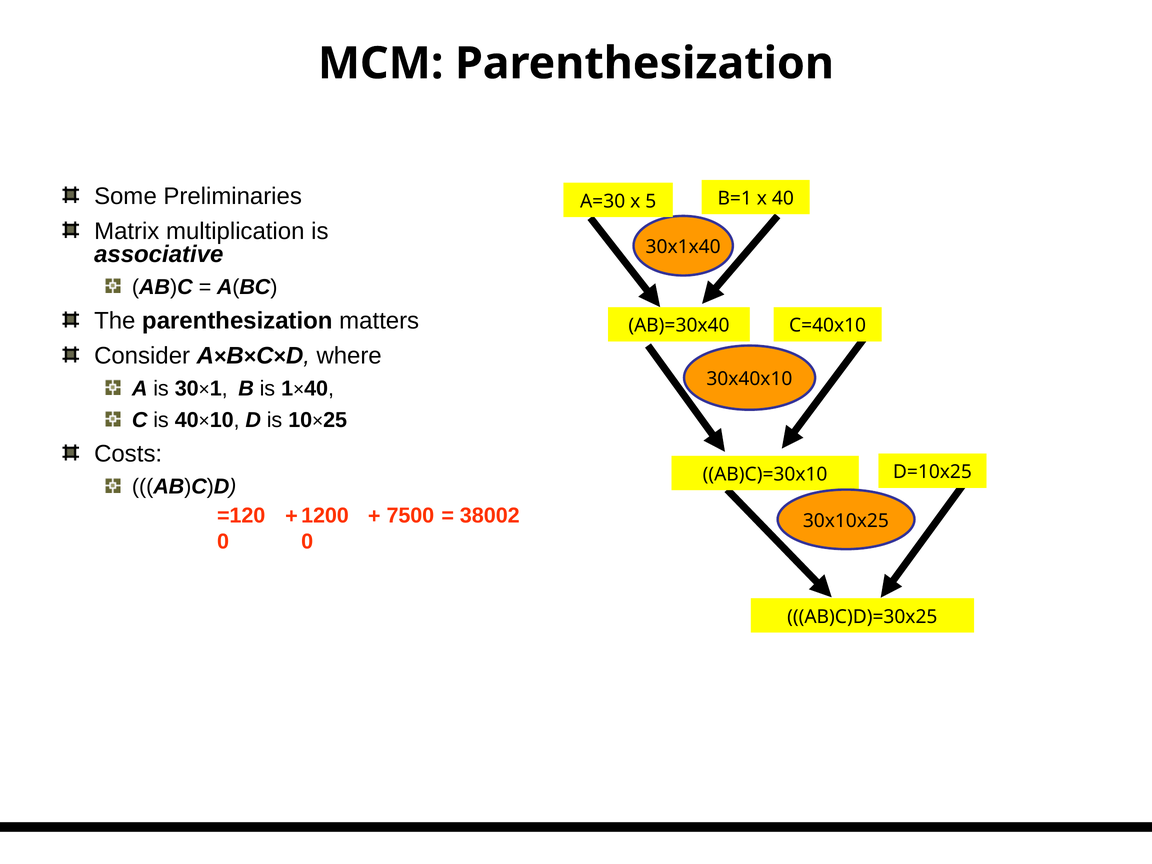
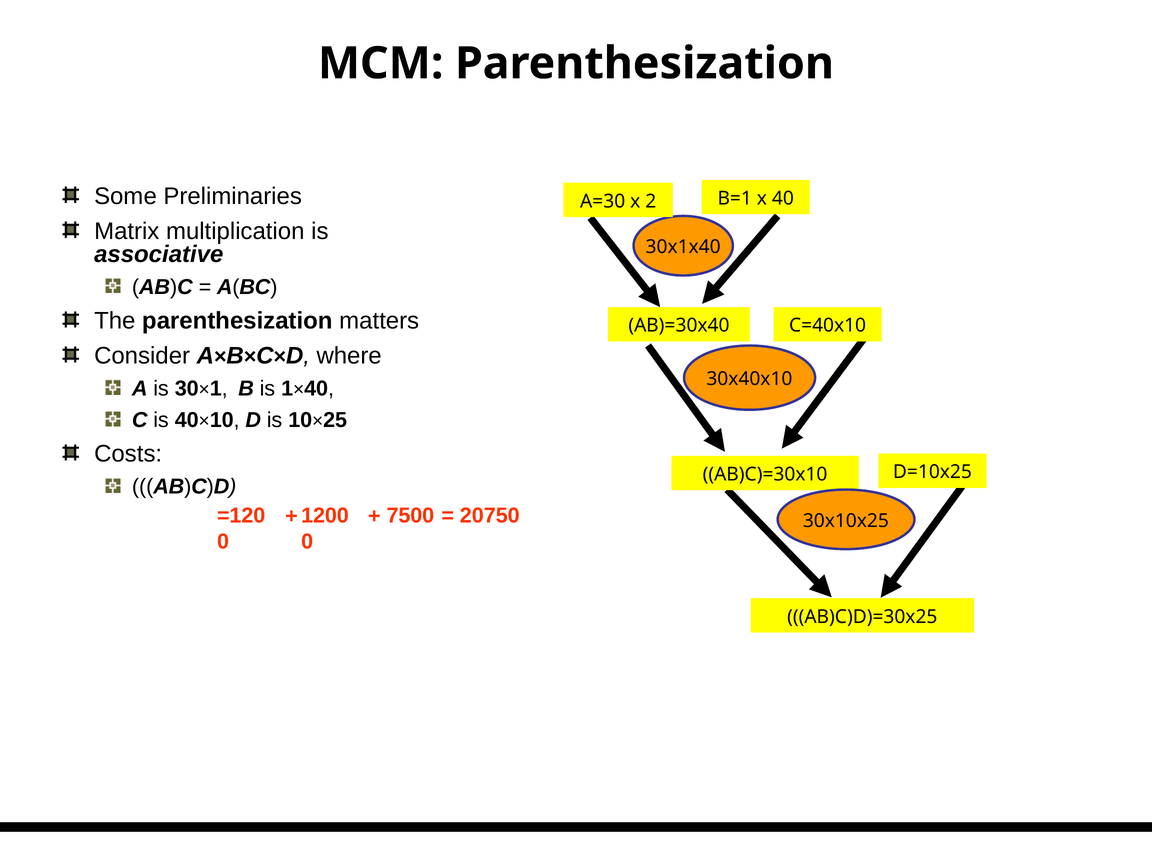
5: 5 -> 2
38002: 38002 -> 20750
